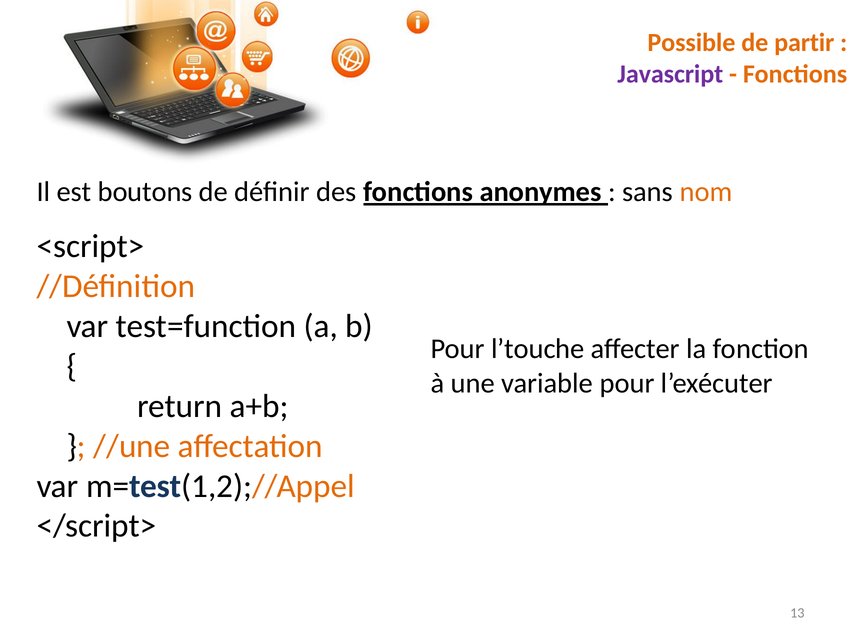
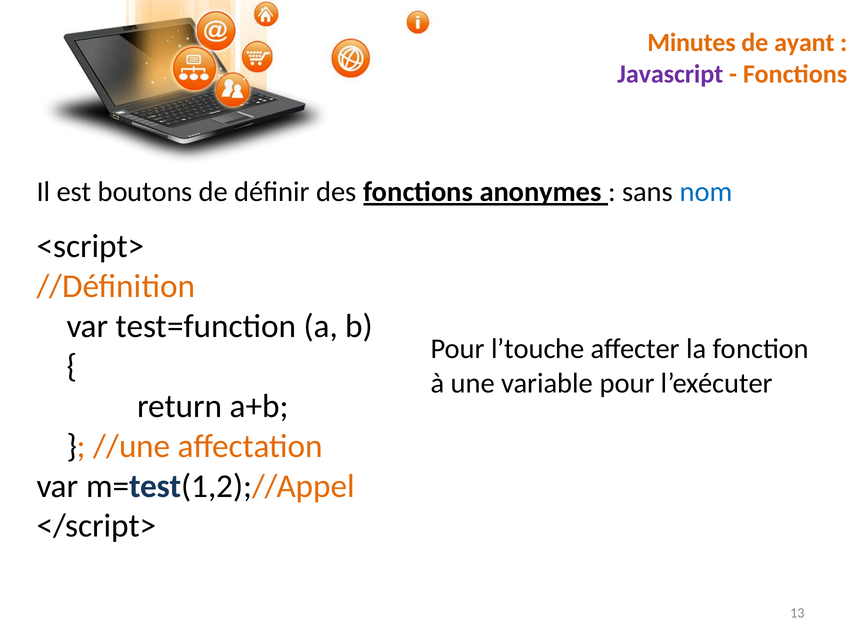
Possible: Possible -> Minutes
partir: partir -> ayant
nom colour: orange -> blue
